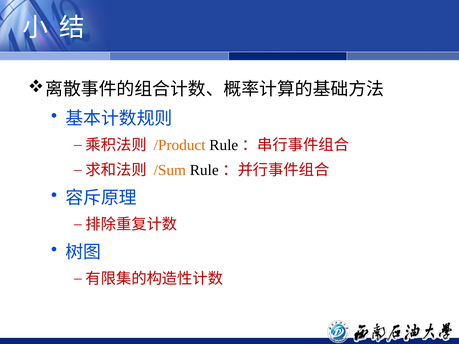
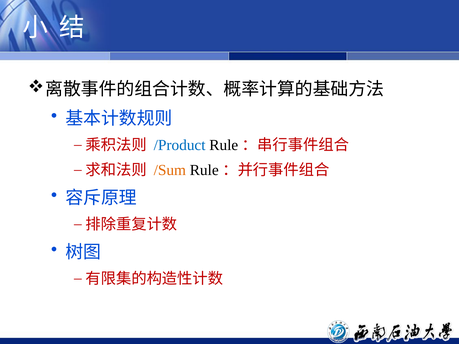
/Product colour: orange -> blue
